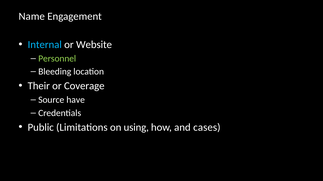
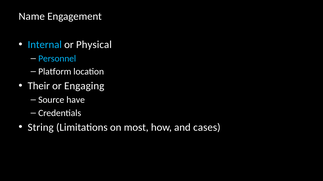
Website: Website -> Physical
Personnel colour: light green -> light blue
Bleeding: Bleeding -> Platform
Coverage: Coverage -> Engaging
Public: Public -> String
using: using -> most
